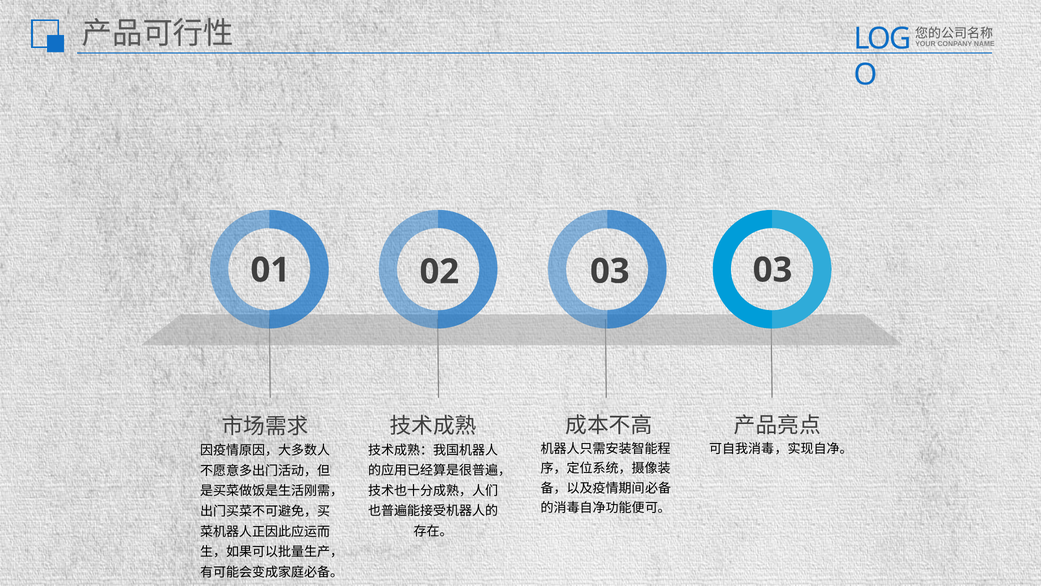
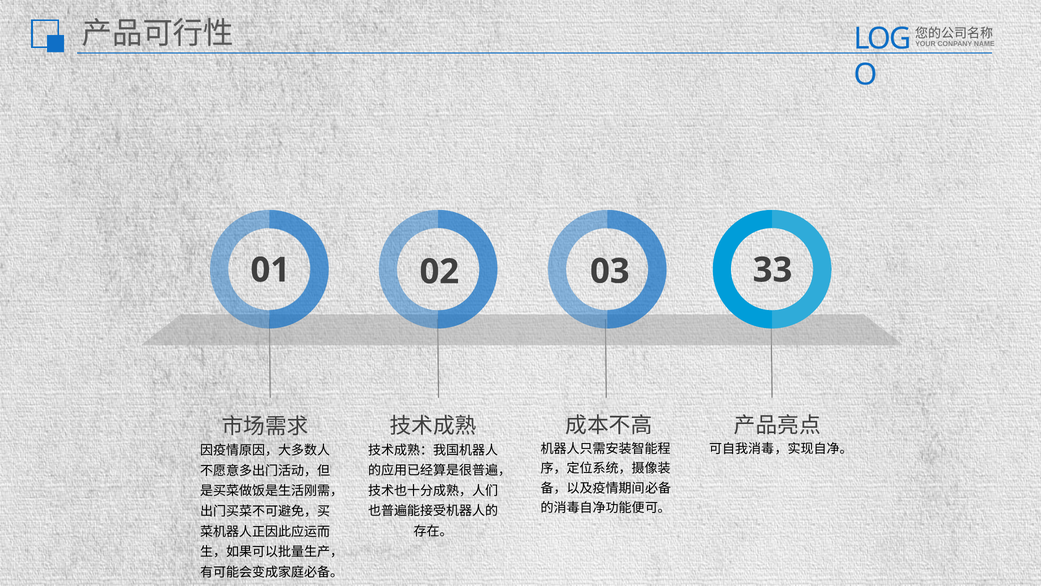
03 03: 03 -> 33
